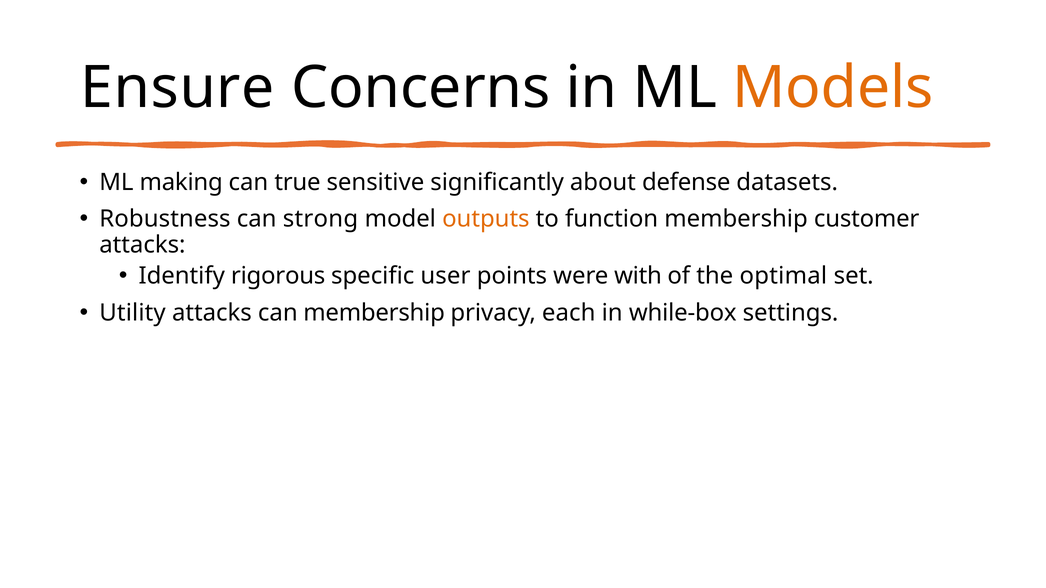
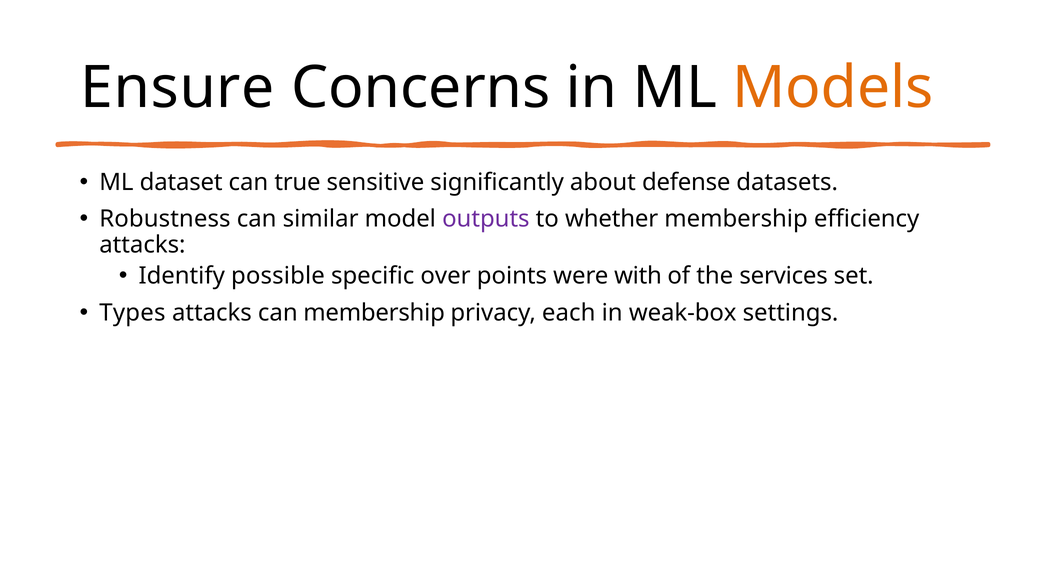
making: making -> dataset
strong: strong -> similar
outputs colour: orange -> purple
function: function -> whether
customer: customer -> efficiency
rigorous: rigorous -> possible
user: user -> over
optimal: optimal -> services
Utility: Utility -> Types
while-box: while-box -> weak-box
